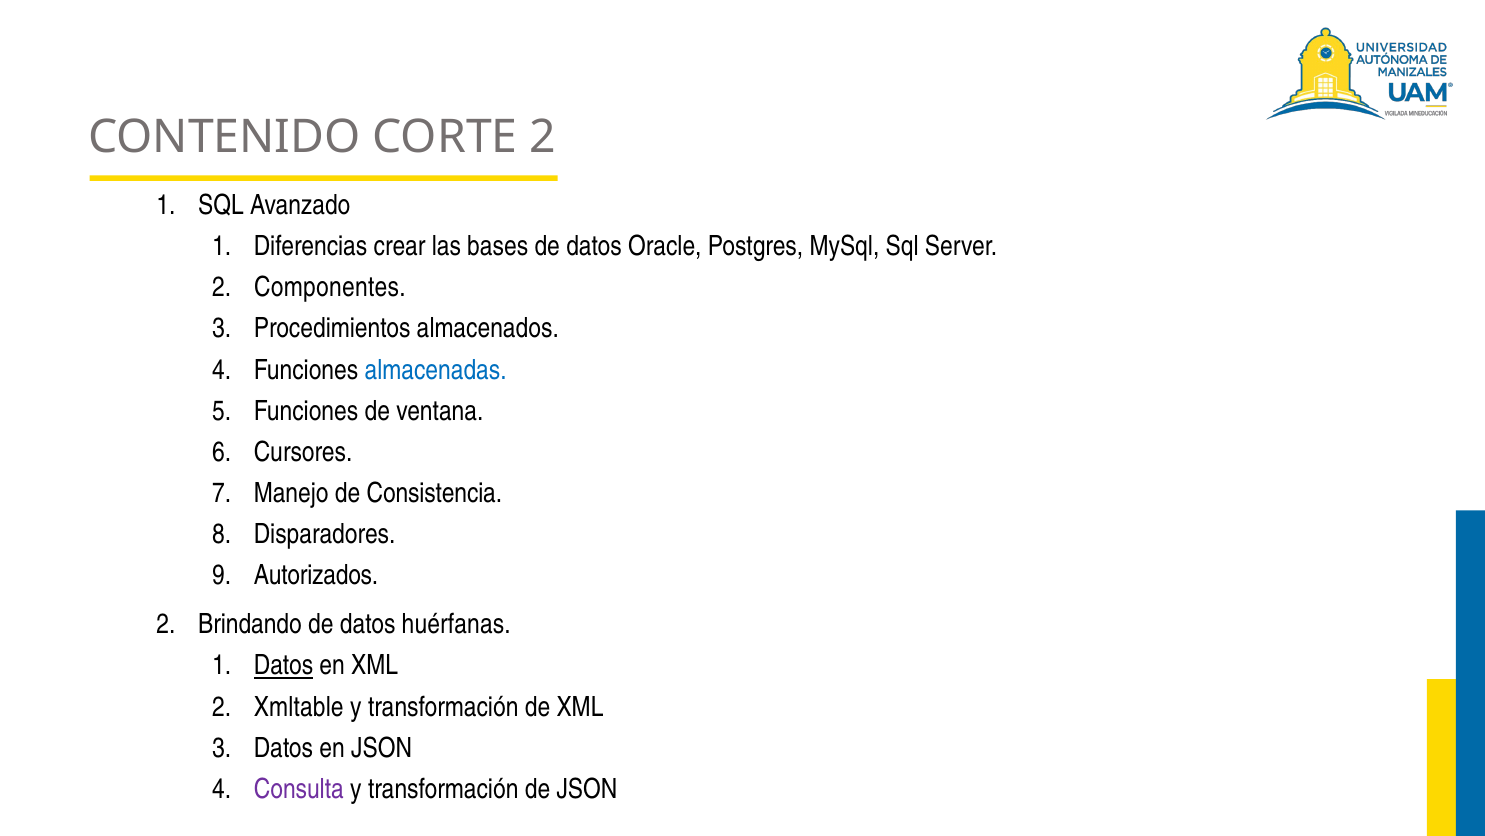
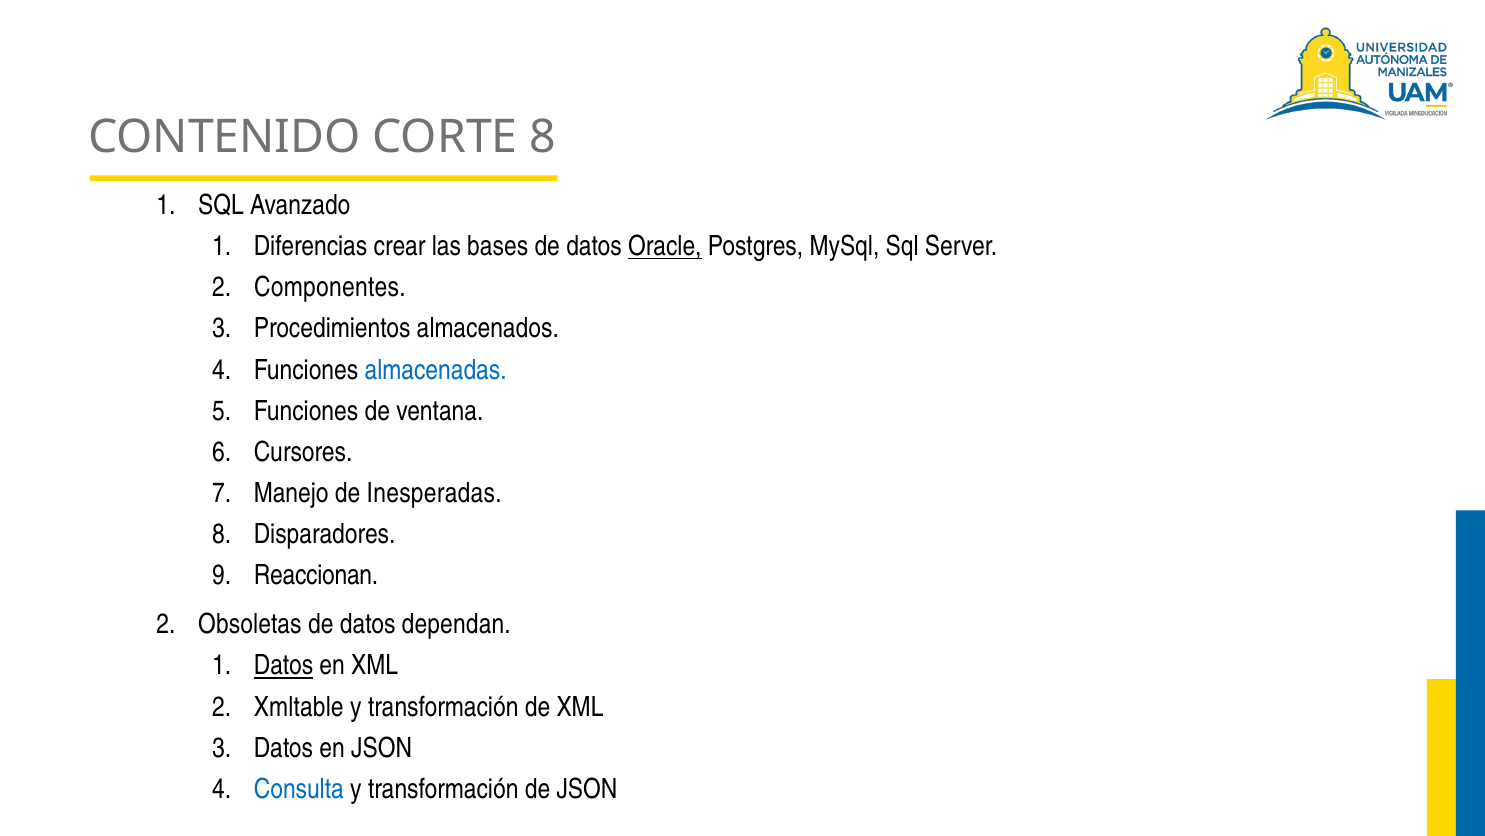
CORTE 2: 2 -> 8
Oracle underline: none -> present
Consistencia: Consistencia -> Inesperadas
Autorizados: Autorizados -> Reaccionan
Brindando: Brindando -> Obsoletas
huérfanas: huérfanas -> dependan
Consulta colour: purple -> blue
